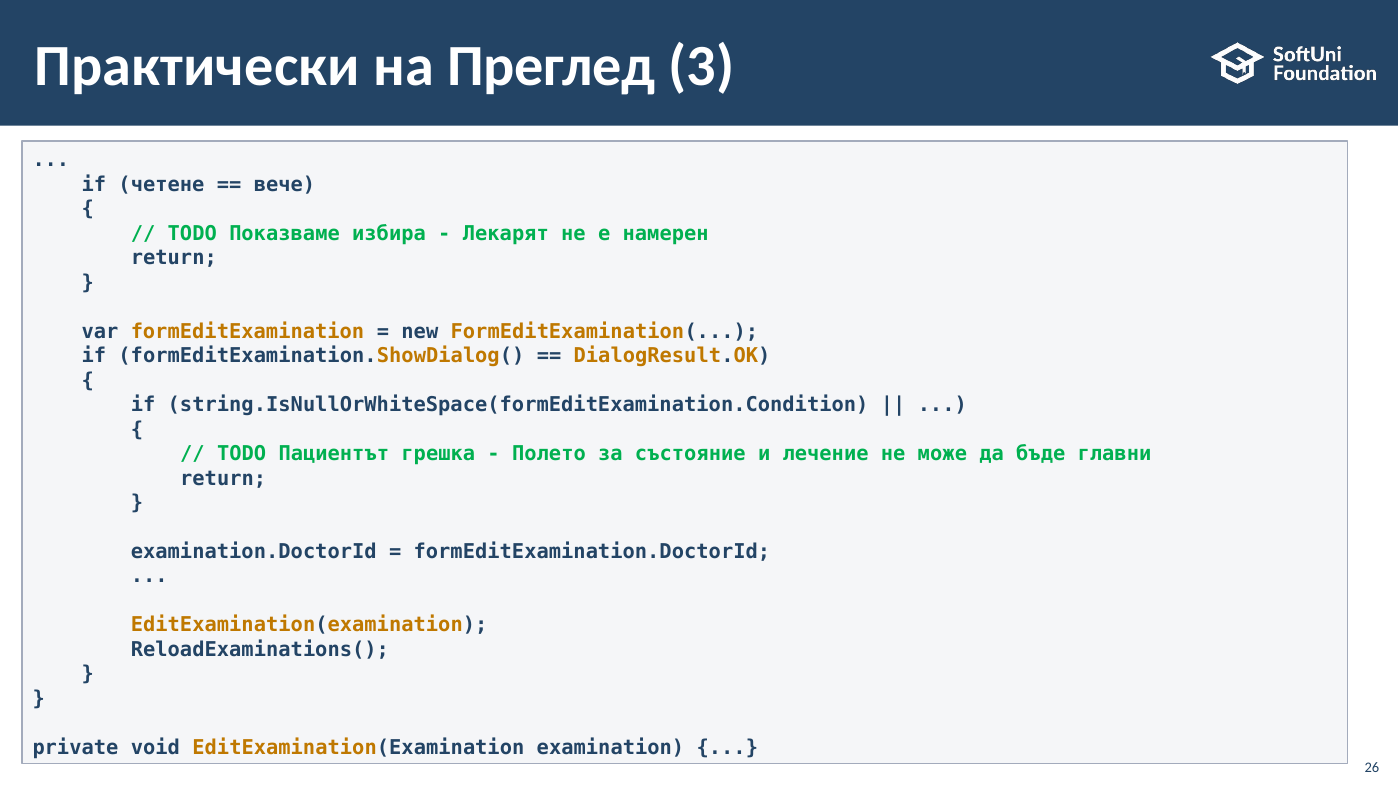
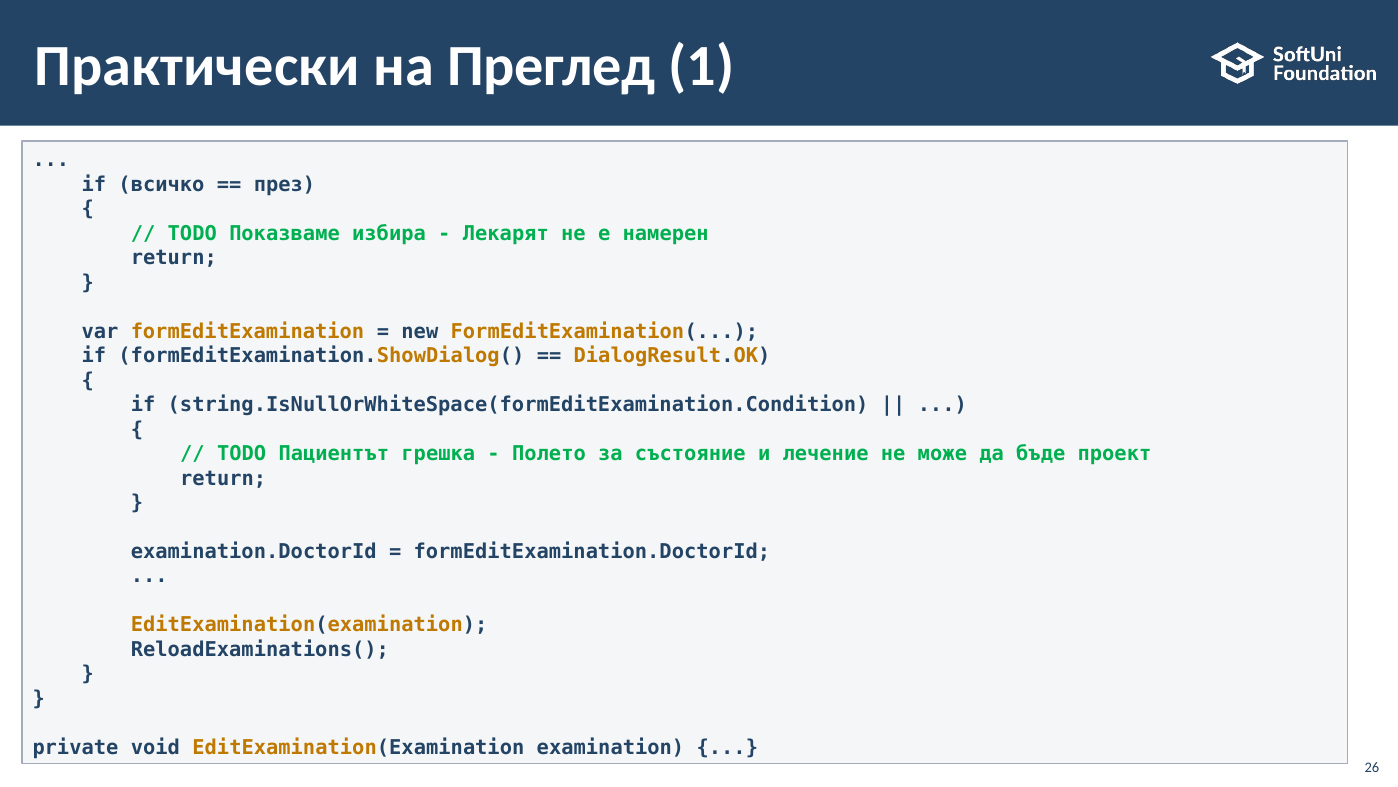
3: 3 -> 1
четене: четене -> всичко
вече: вече -> през
главни: главни -> проект
